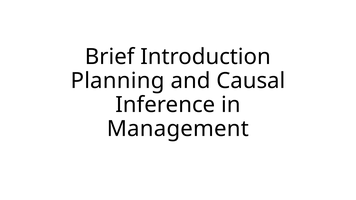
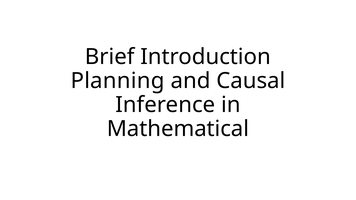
Management: Management -> Mathematical
